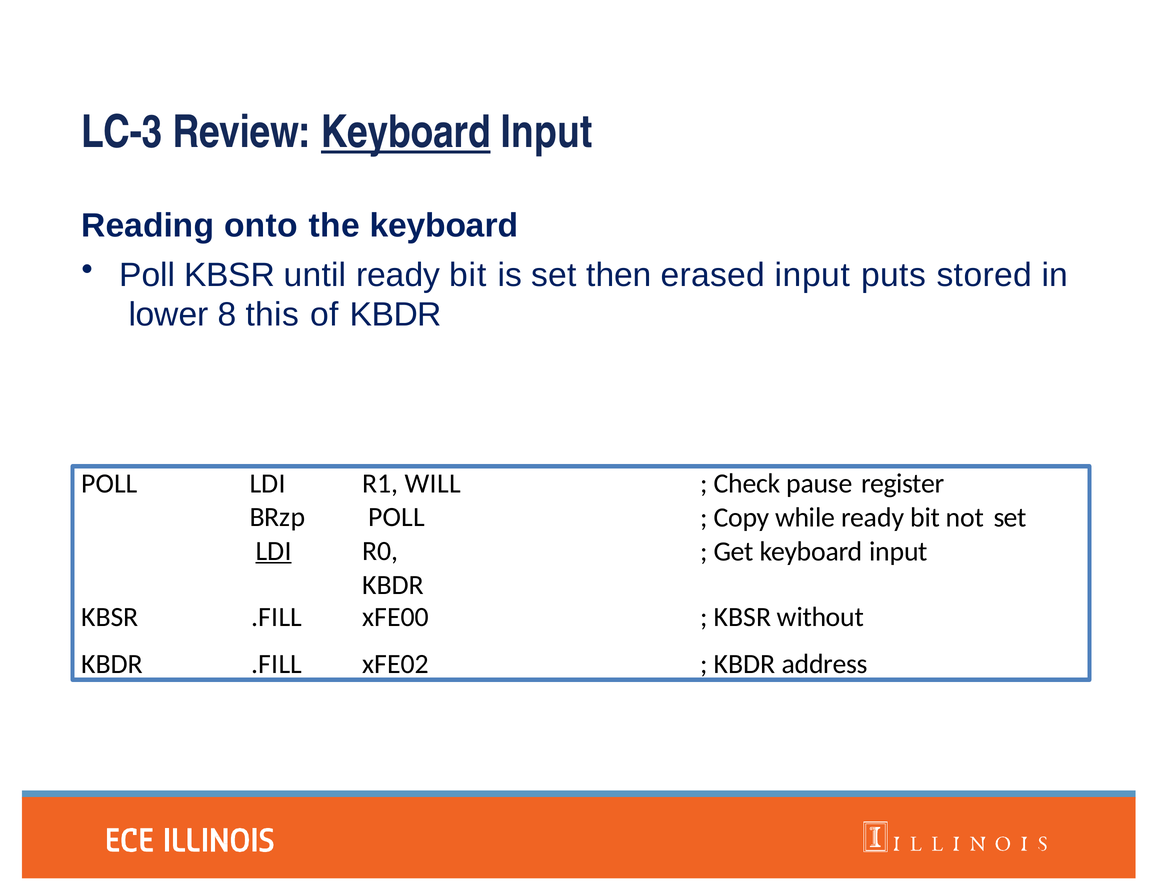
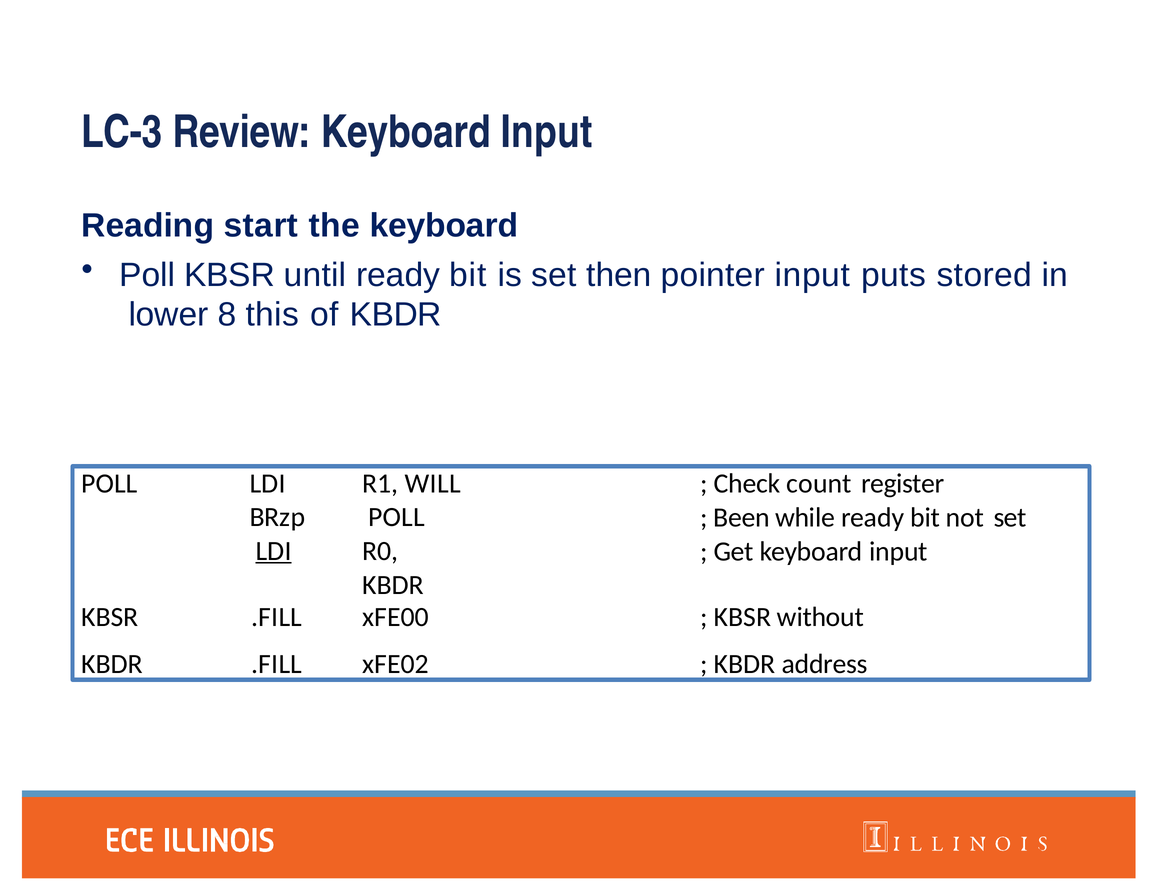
Keyboard at (406, 132) underline: present -> none
onto: onto -> start
erased: erased -> pointer
pause: pause -> count
Copy: Copy -> Been
